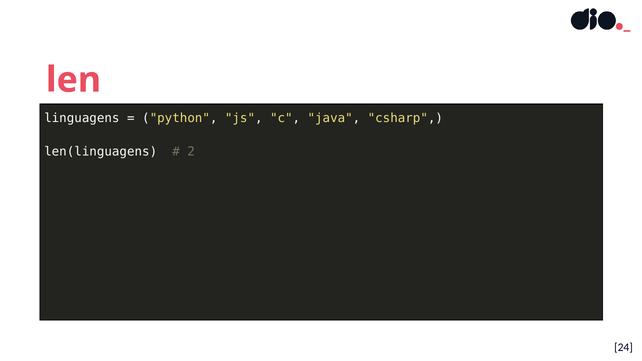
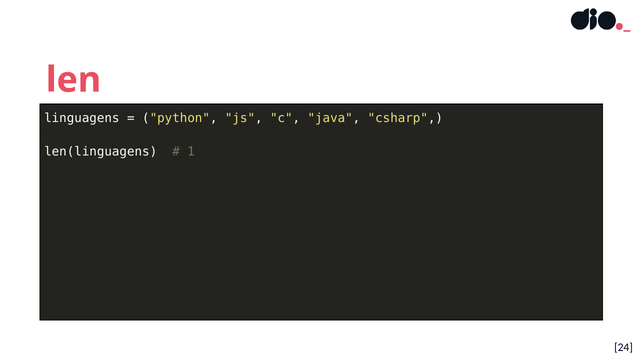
2: 2 -> 1
